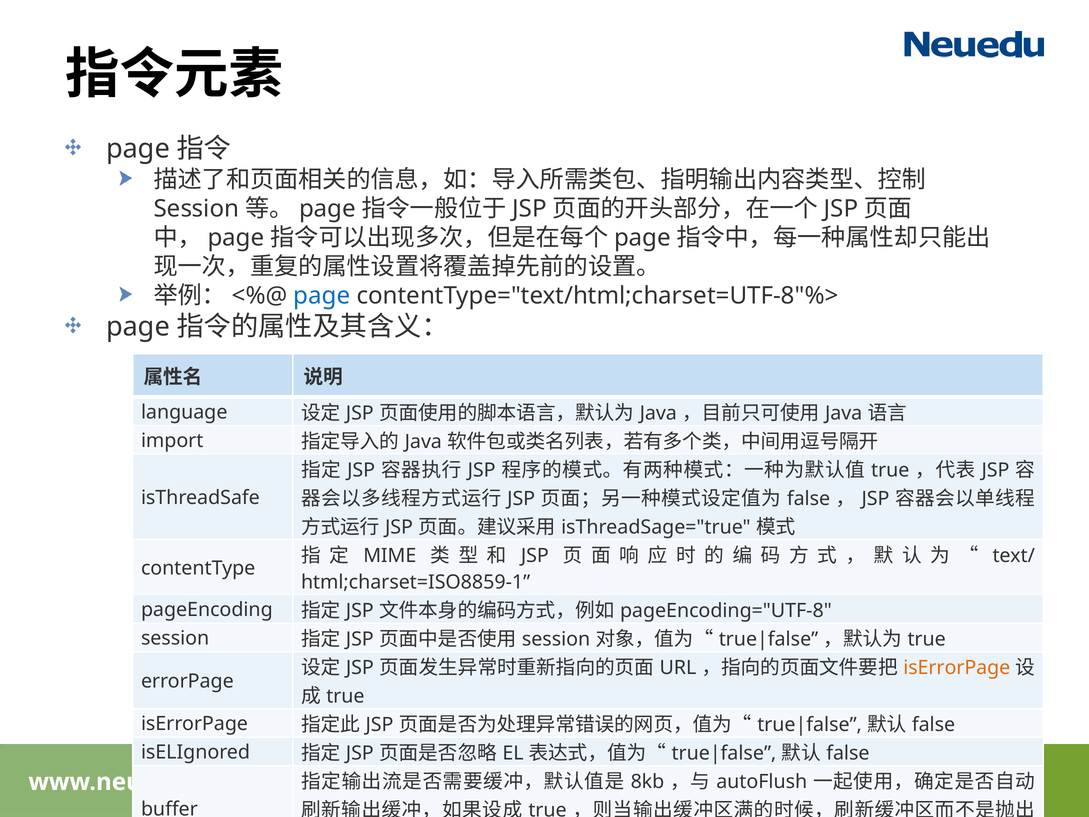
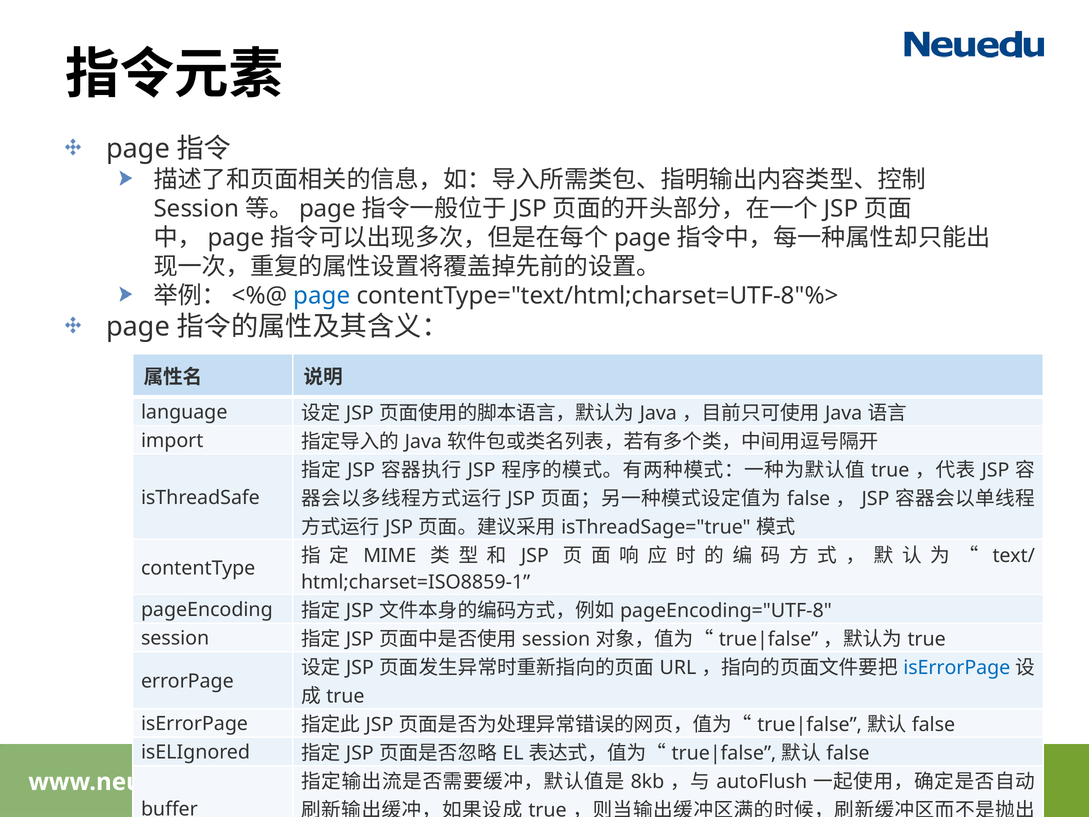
isErrorPage at (957, 668) colour: orange -> blue
